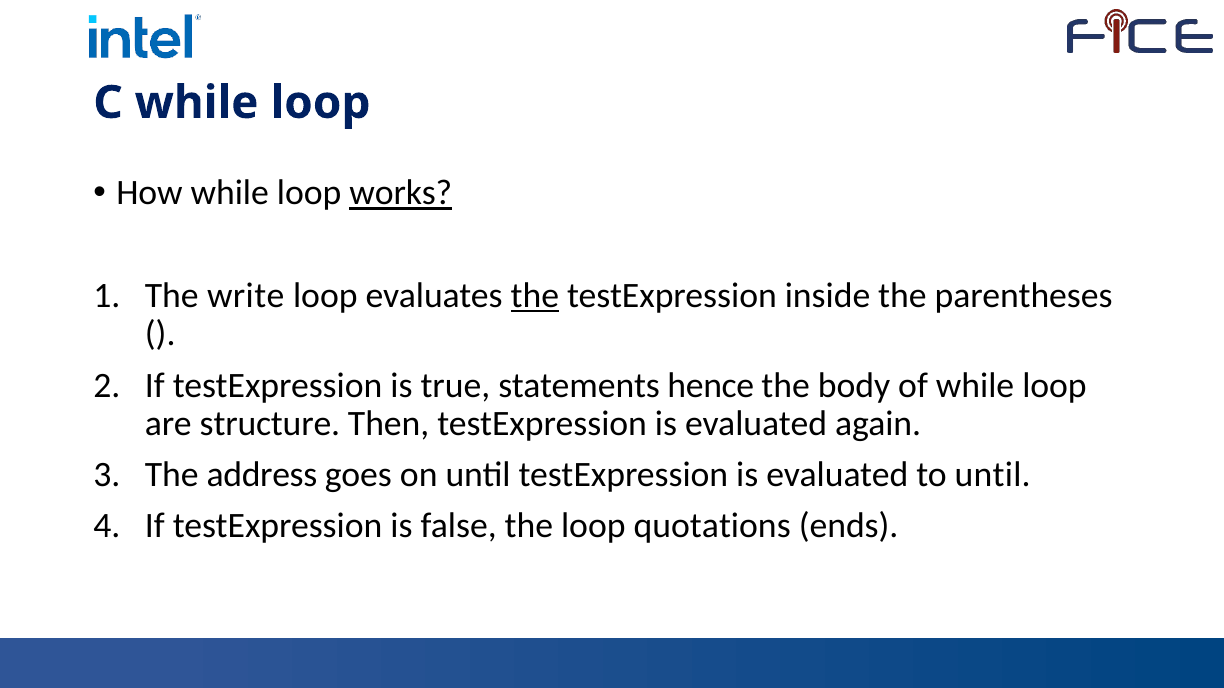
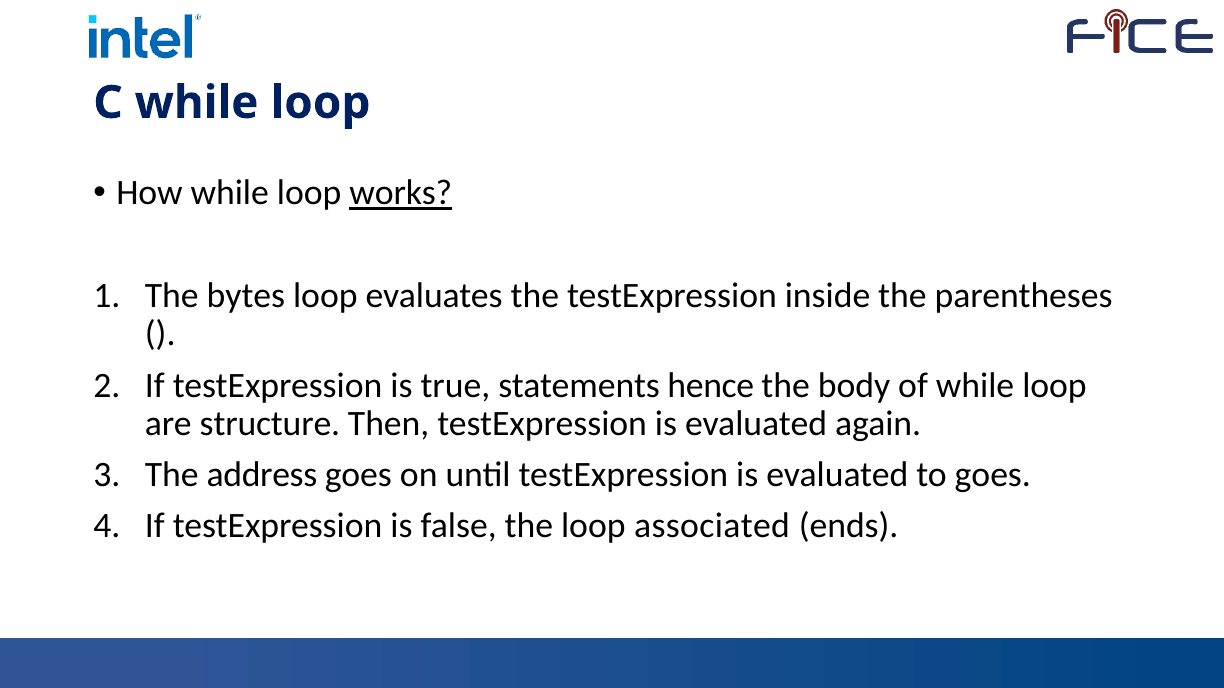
write: write -> bytes
the at (535, 296) underline: present -> none
to until: until -> goes
quotations: quotations -> associated
